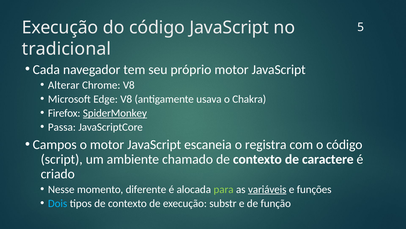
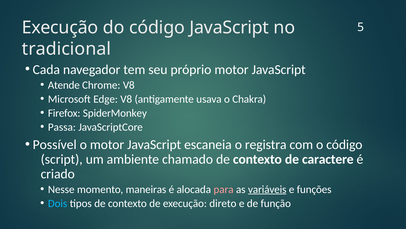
Alterar: Alterar -> Atende
SpiderMonkey underline: present -> none
Campos: Campos -> Possível
diferente: diferente -> maneiras
para colour: light green -> pink
substr: substr -> direto
